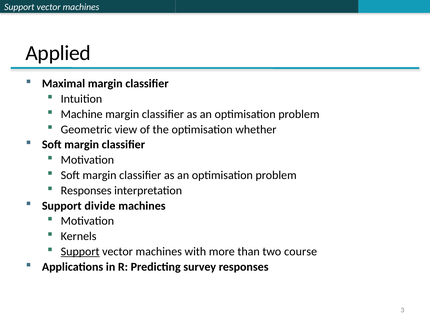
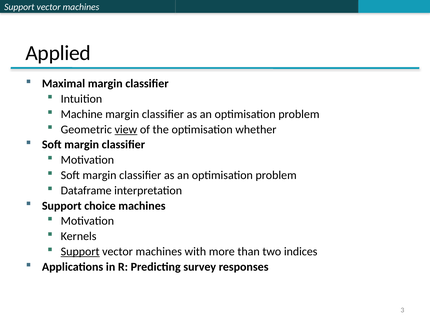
view underline: none -> present
Responses at (86, 191): Responses -> Dataframe
divide: divide -> choice
course: course -> indices
